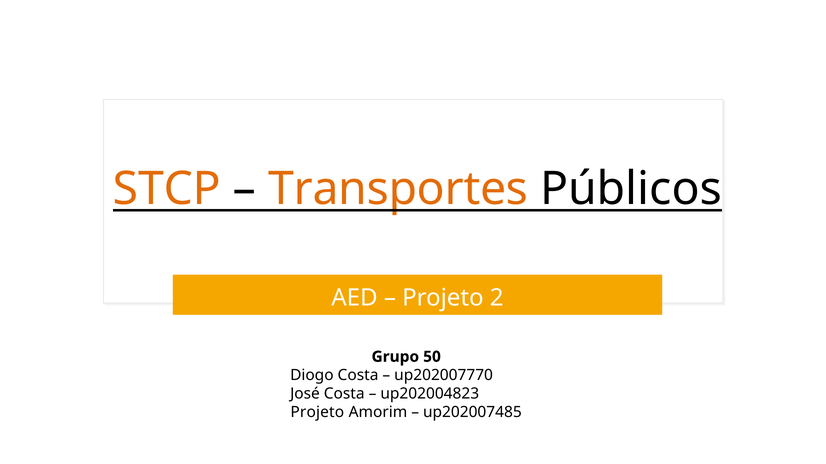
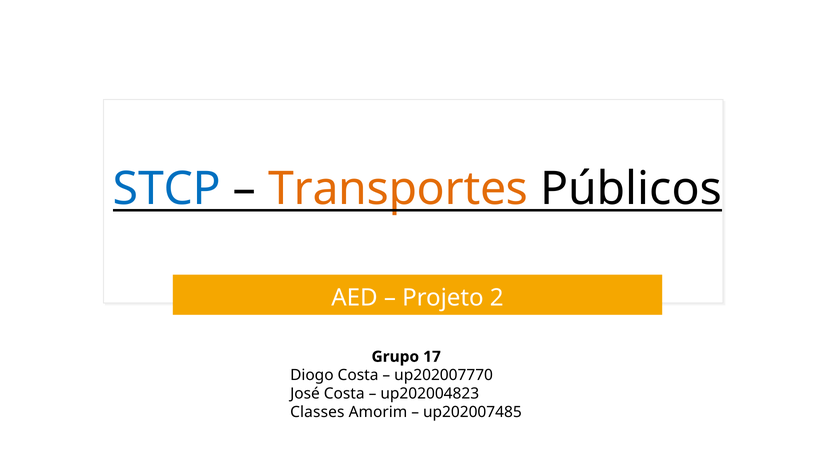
STCP colour: orange -> blue
50: 50 -> 17
Projeto at (317, 413): Projeto -> Classes
